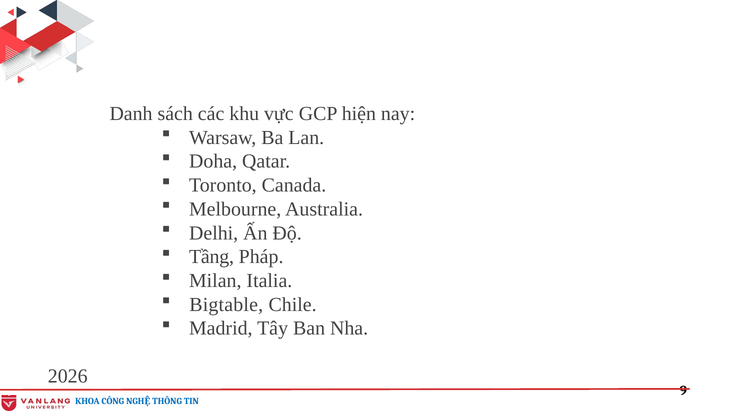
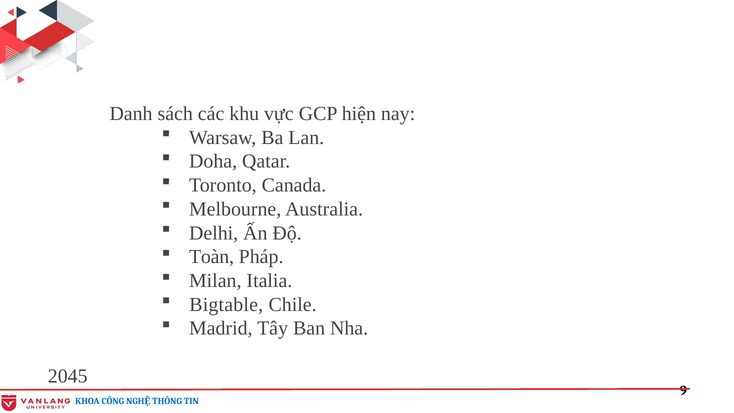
Tầng: Tầng -> Toàn
2026: 2026 -> 2045
